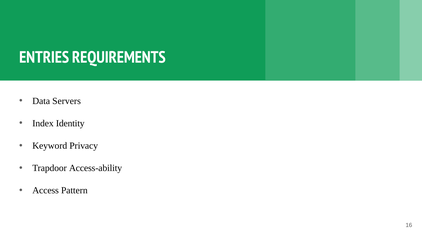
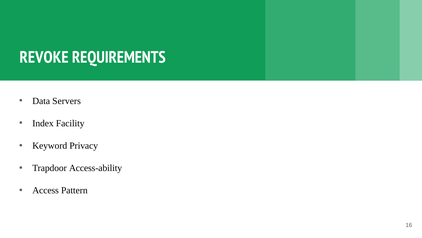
ENTRIES: ENTRIES -> REVOKE
Identity: Identity -> Facility
